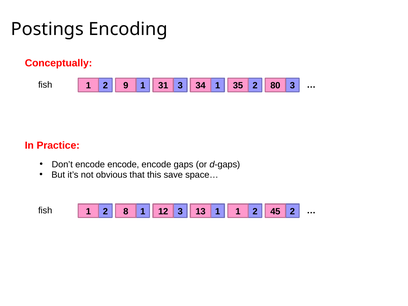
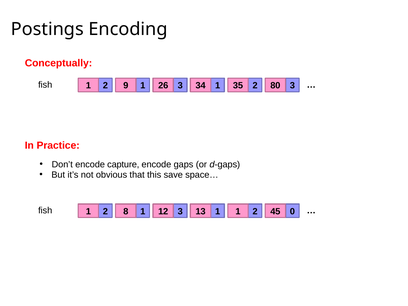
31: 31 -> 26
Don’t encode encode: encode -> capture
2 2: 2 -> 0
